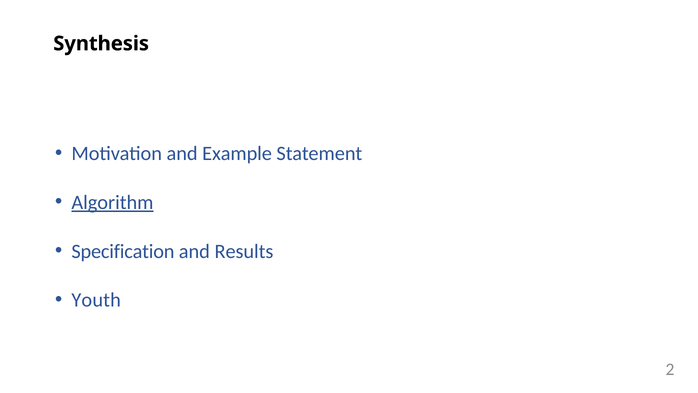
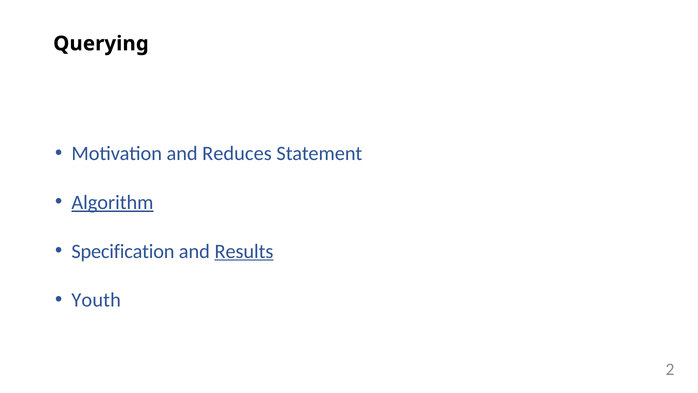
Synthesis: Synthesis -> Querying
Example: Example -> Reduces
Results underline: none -> present
